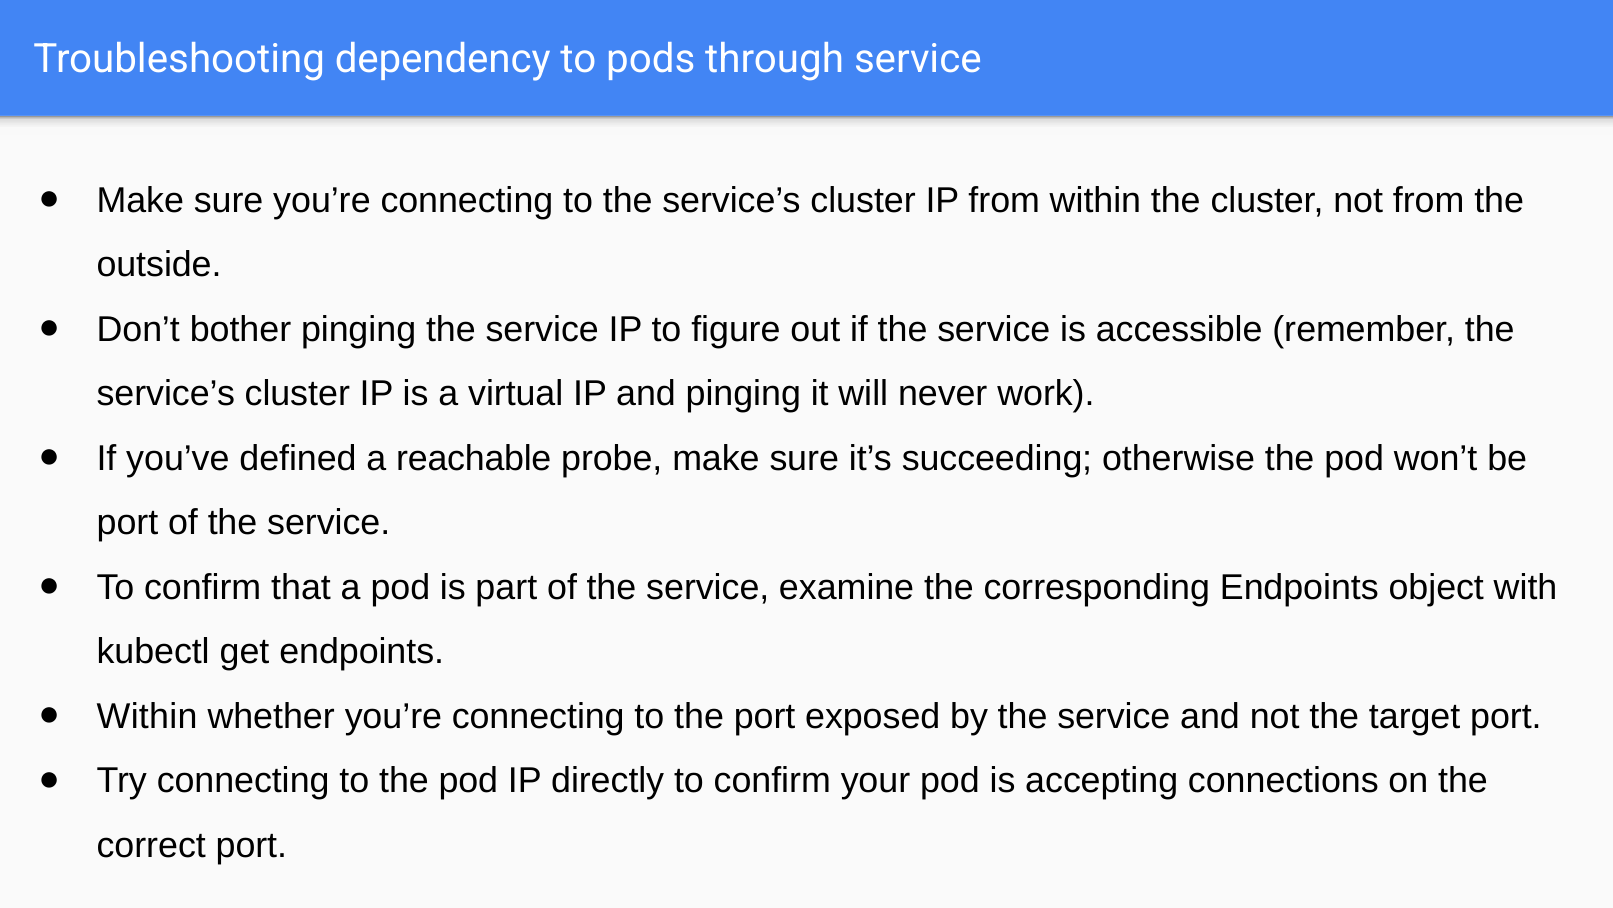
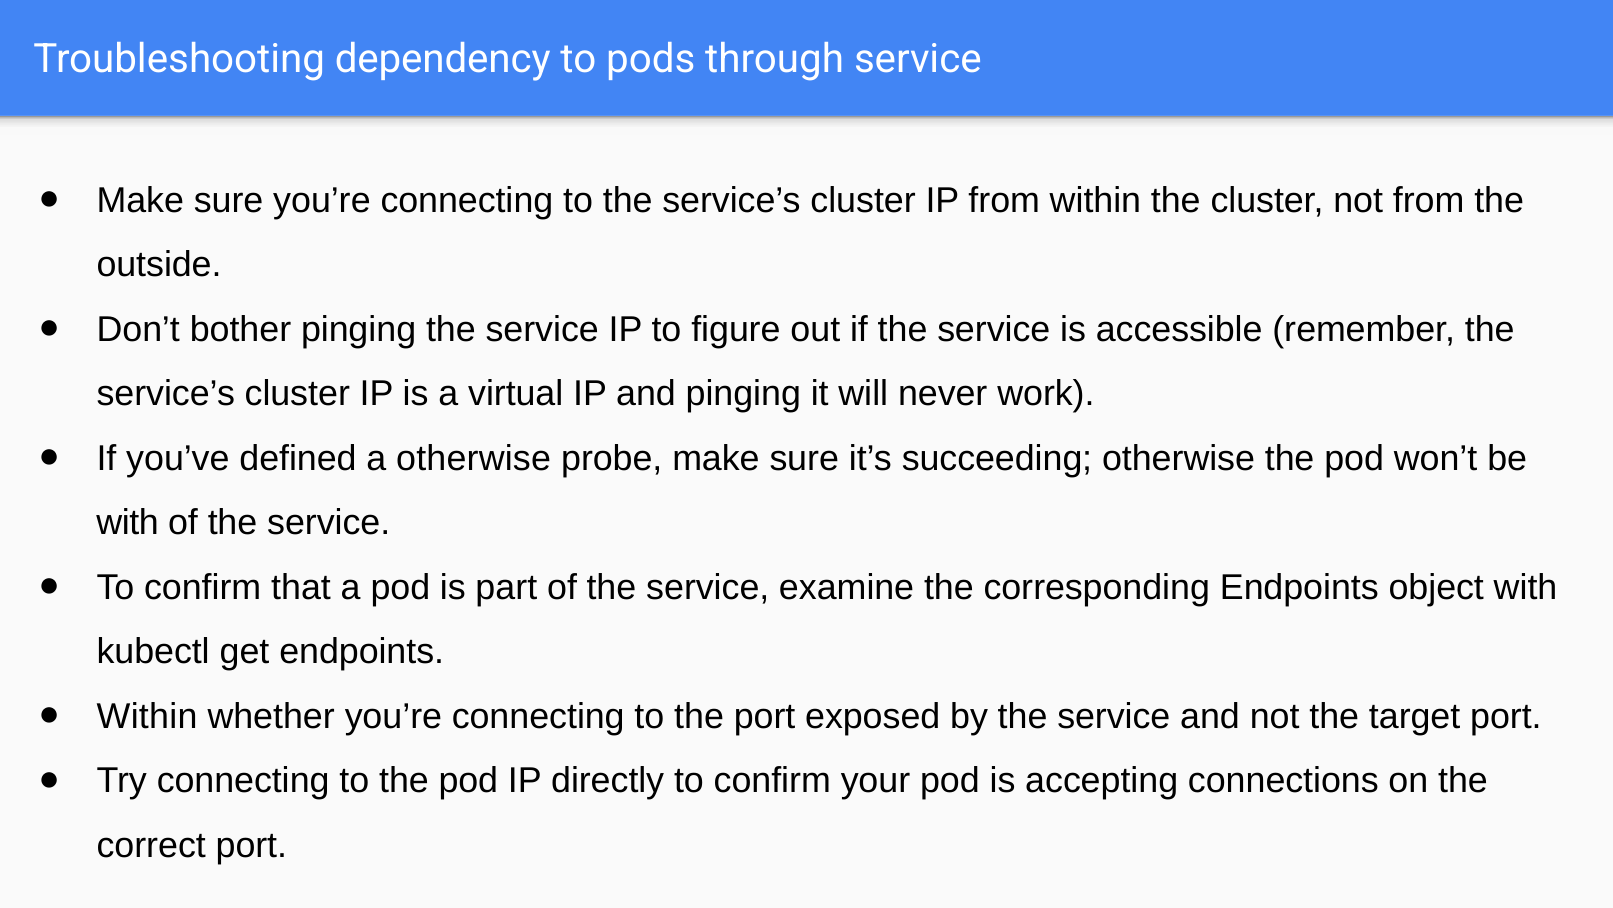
a reachable: reachable -> otherwise
port at (127, 522): port -> with
